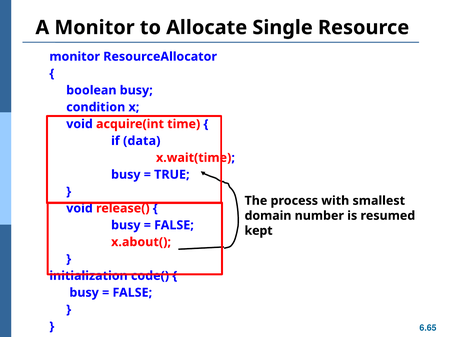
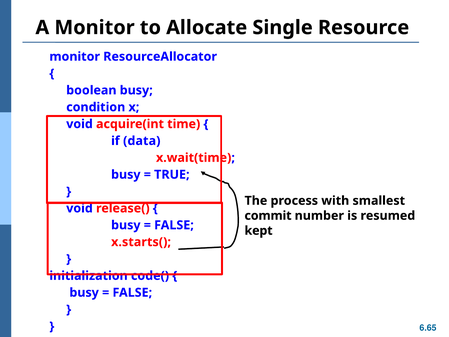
domain: domain -> commit
x.about(: x.about( -> x.starts(
